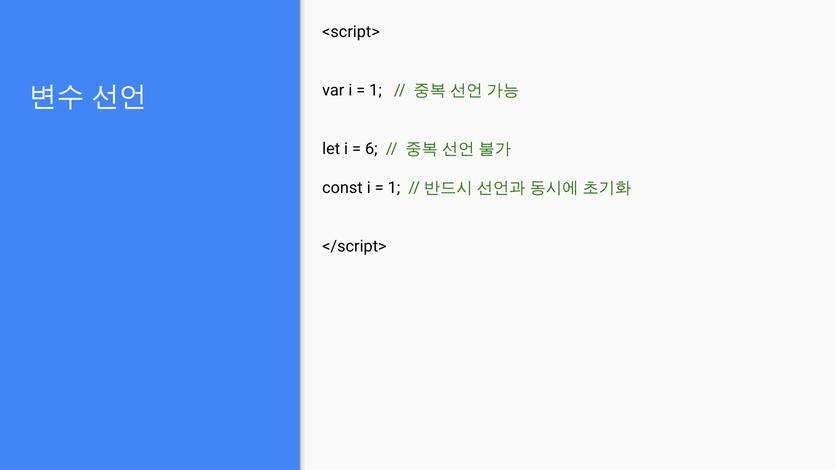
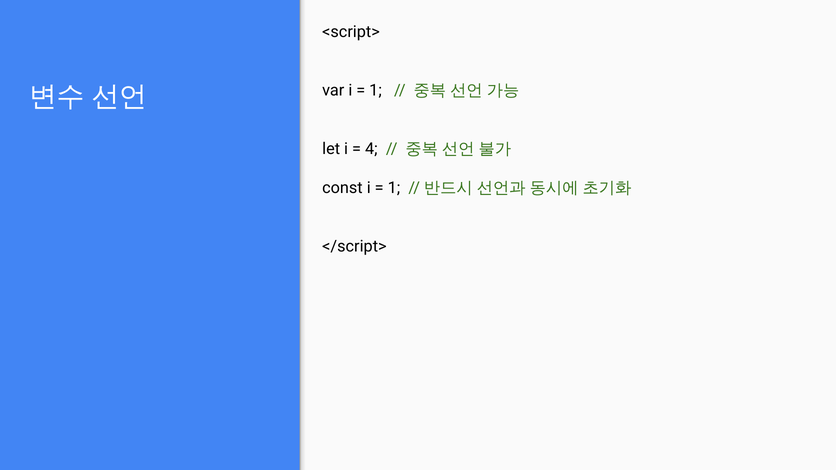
6: 6 -> 4
